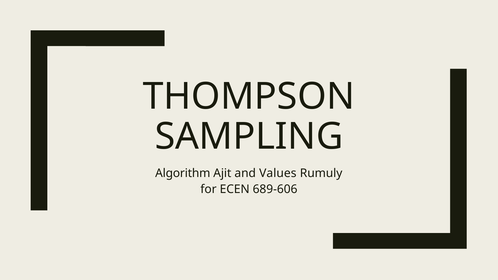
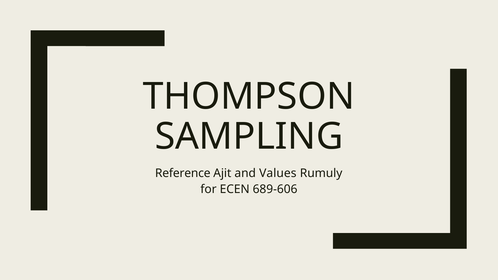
Algorithm: Algorithm -> Reference
